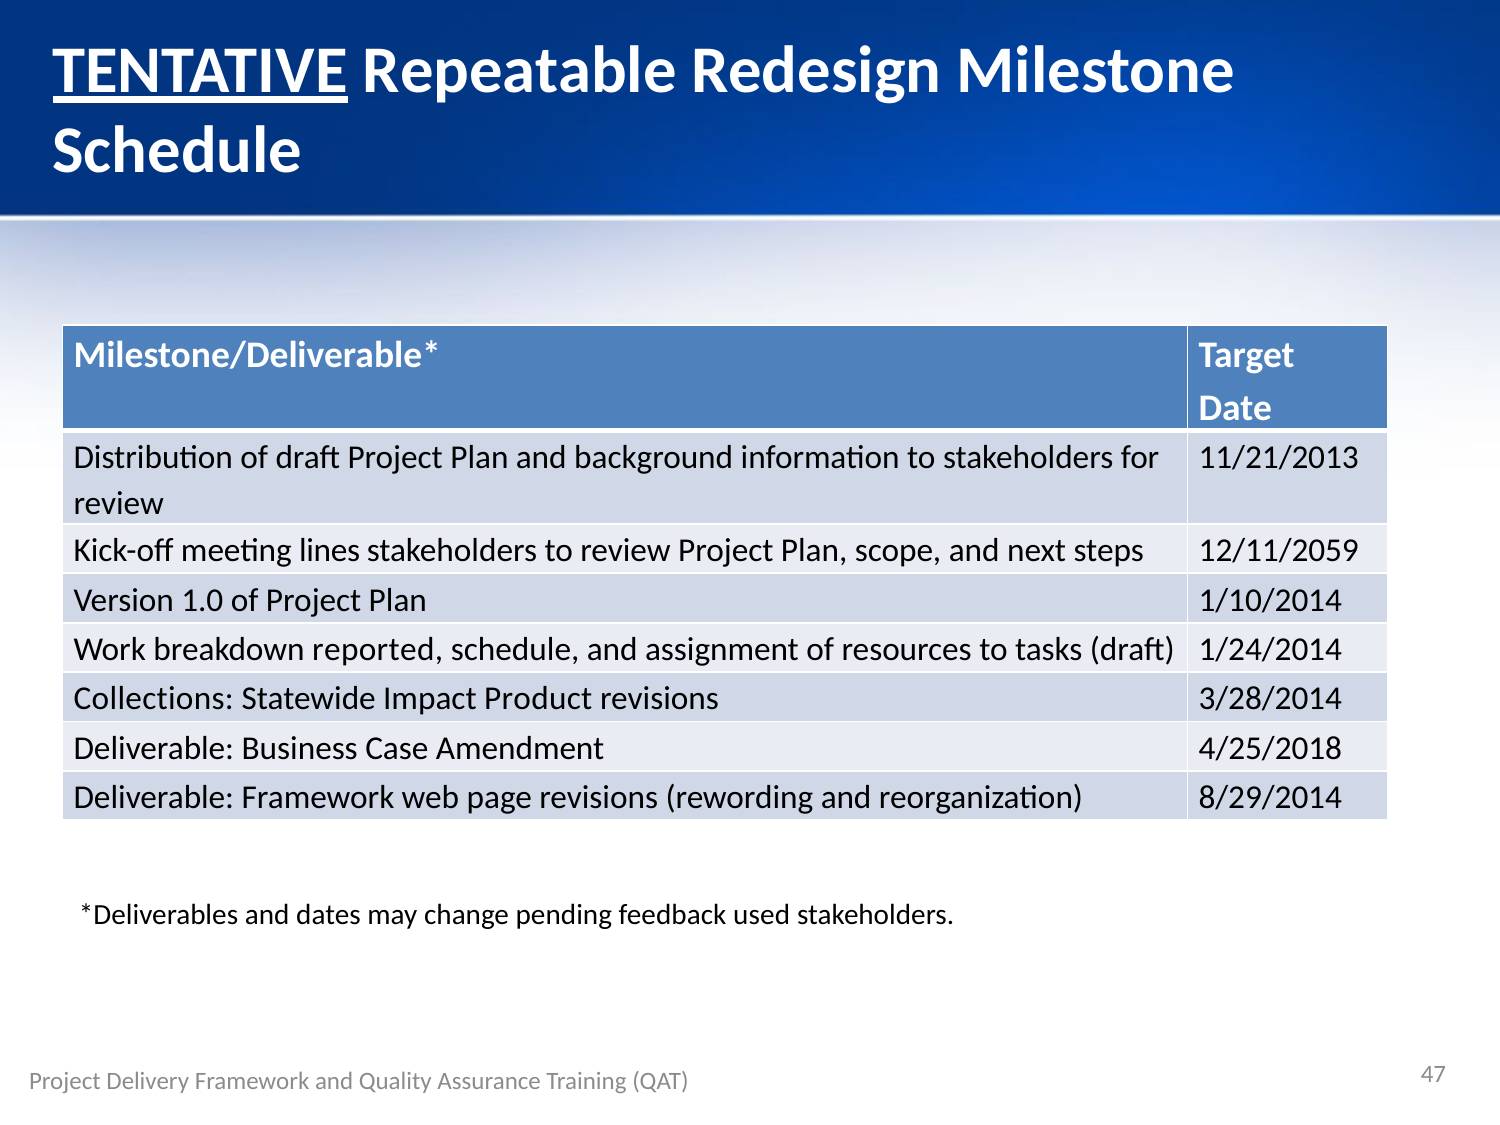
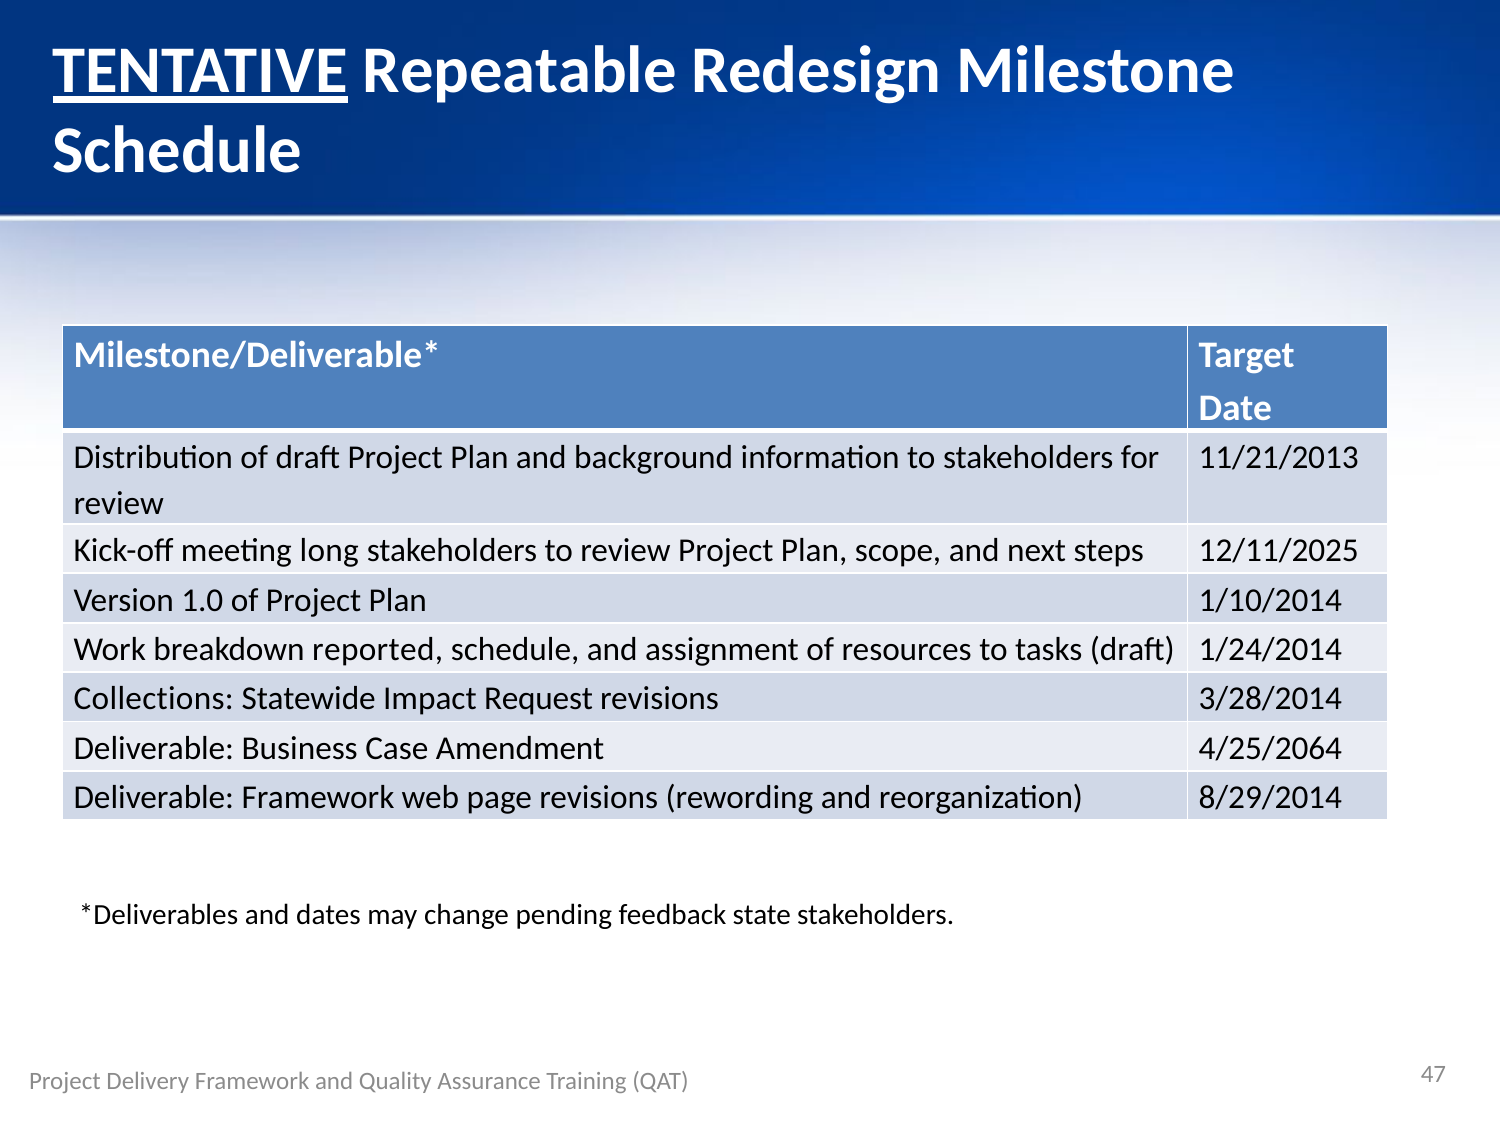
lines: lines -> long
12/11/2059: 12/11/2059 -> 12/11/2025
Product: Product -> Request
4/25/2018: 4/25/2018 -> 4/25/2064
used: used -> state
